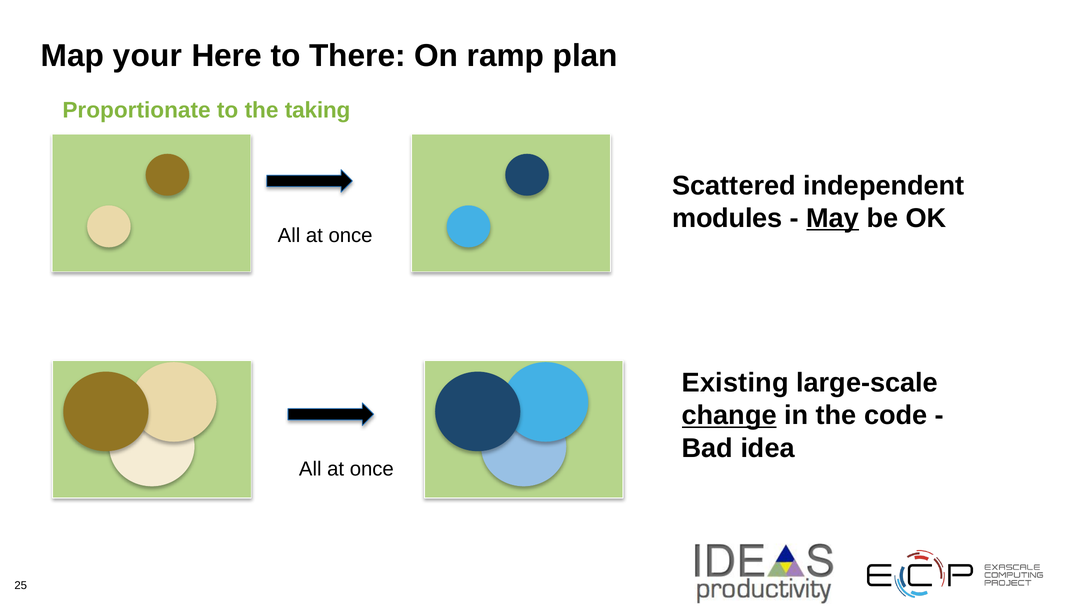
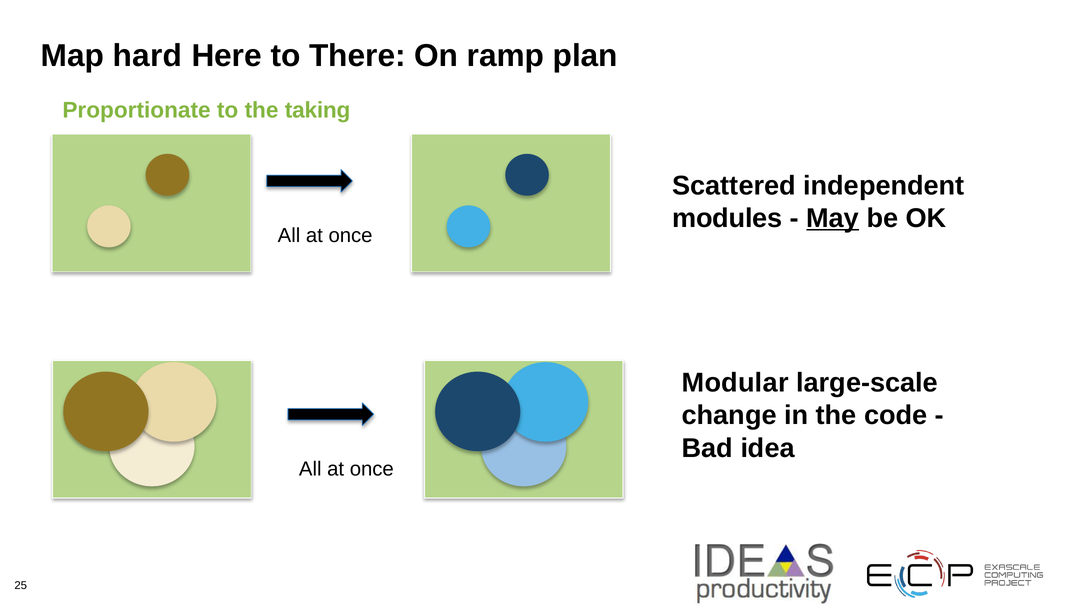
your: your -> hard
Existing: Existing -> Modular
change underline: present -> none
